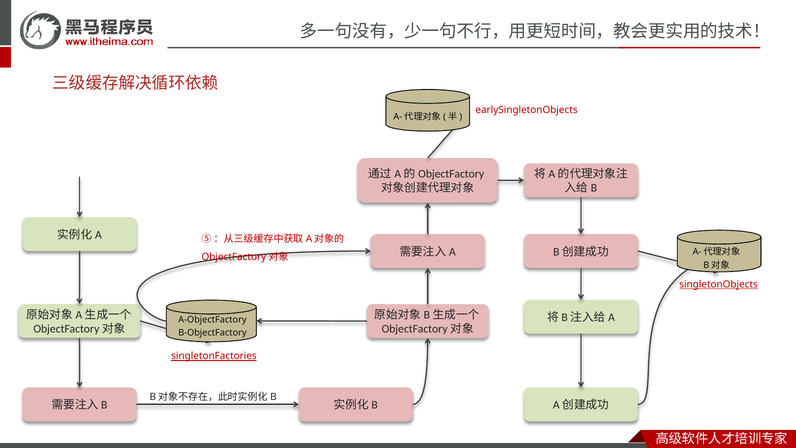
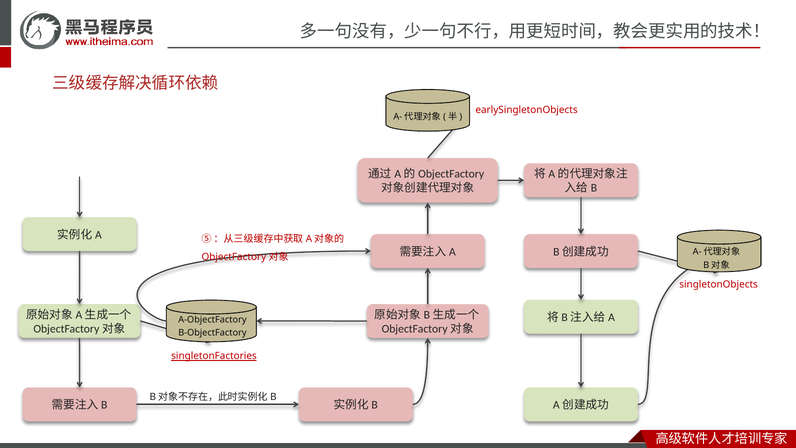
singletonObjects underline: present -> none
